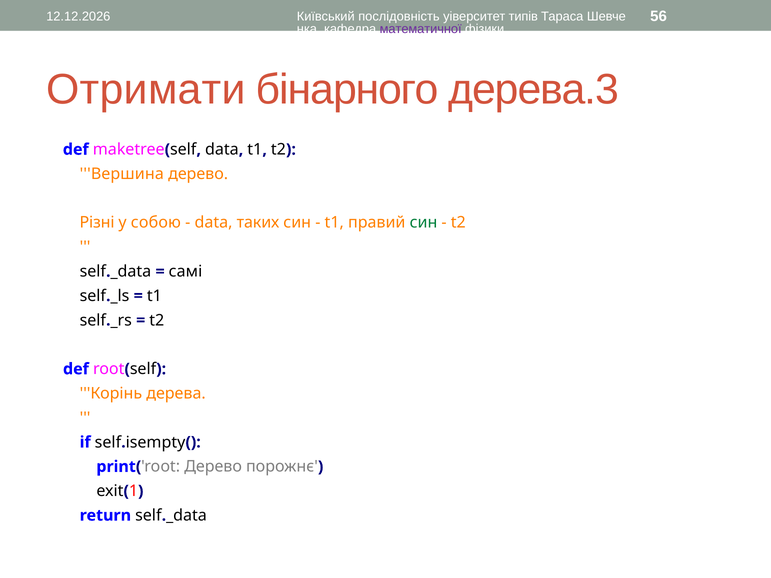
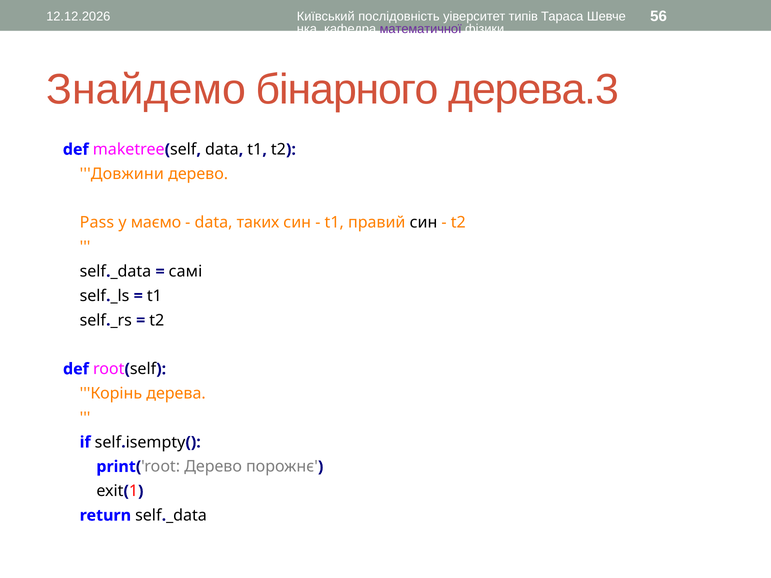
Отримати: Отримати -> Знайдемо
Вершина: Вершина -> Довжини
Різні: Різні -> Pass
собою: собою -> маємо
син at (424, 223) colour: green -> black
